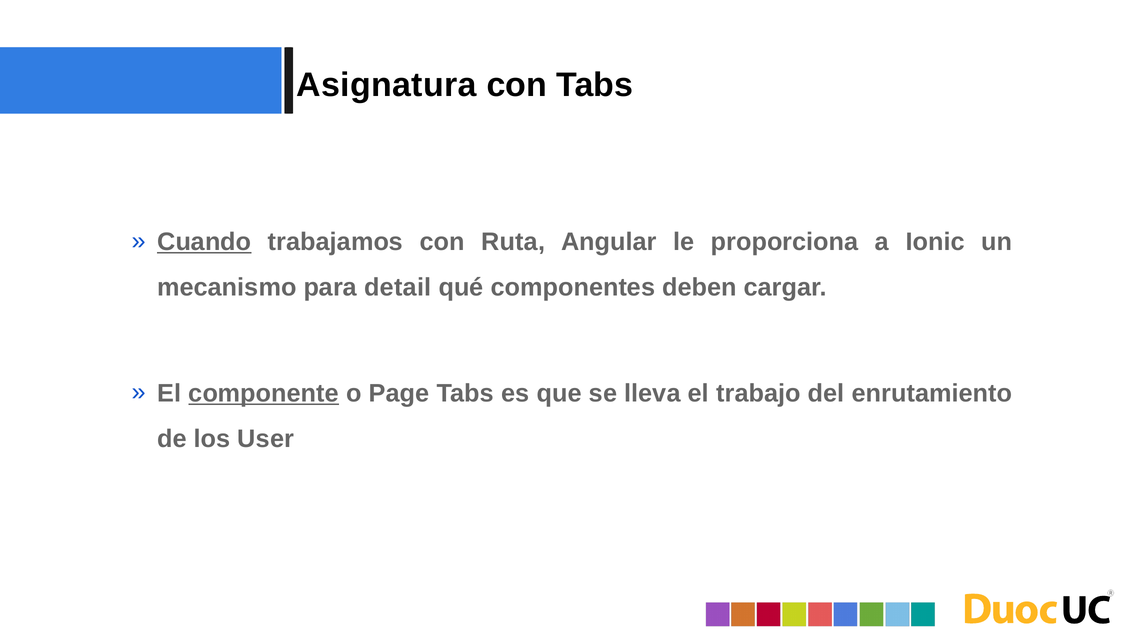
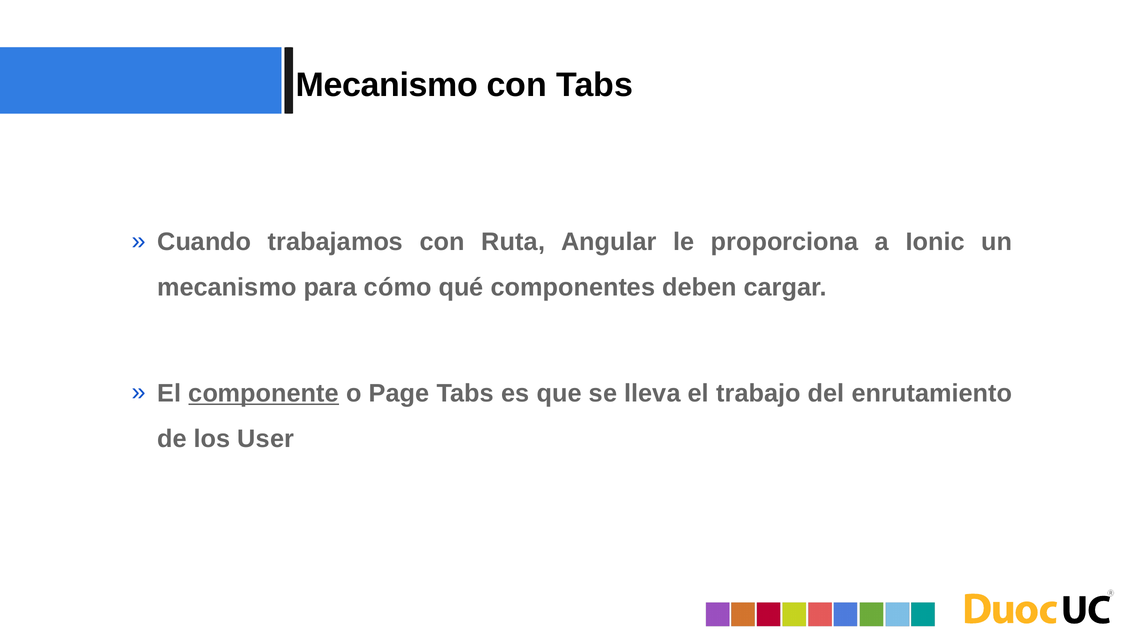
Asignatura at (386, 85): Asignatura -> Mecanismo
Cuando underline: present -> none
detail: detail -> cómo
